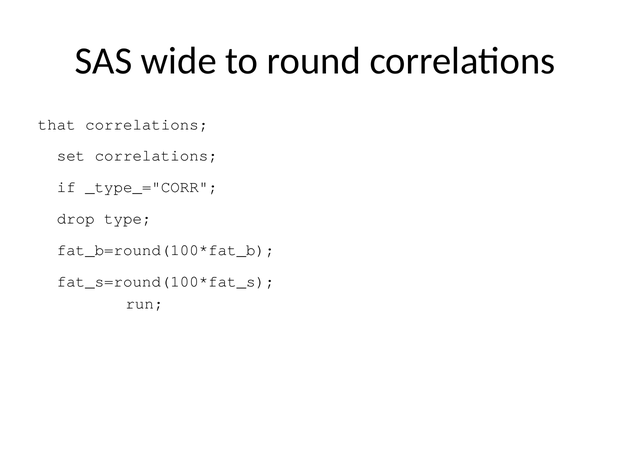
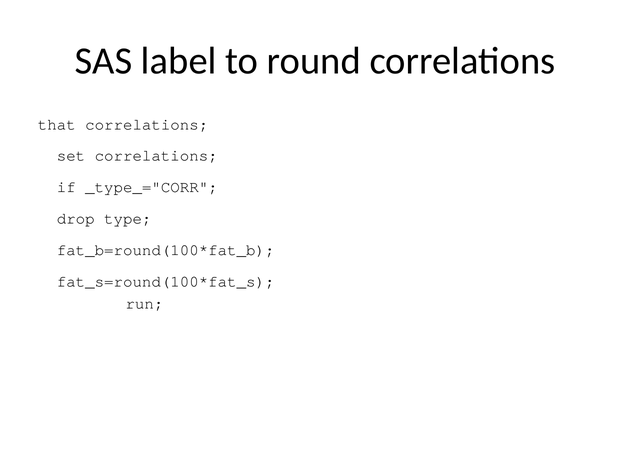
wide: wide -> label
